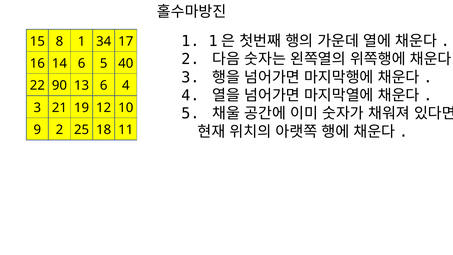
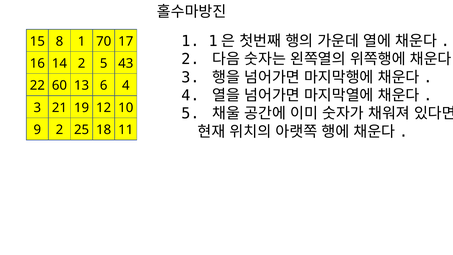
34: 34 -> 70
14 6: 6 -> 2
40: 40 -> 43
90: 90 -> 60
